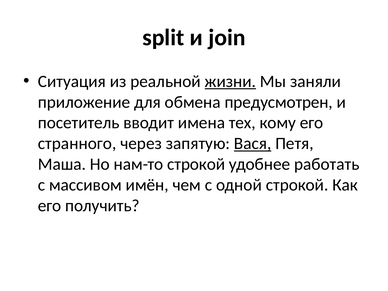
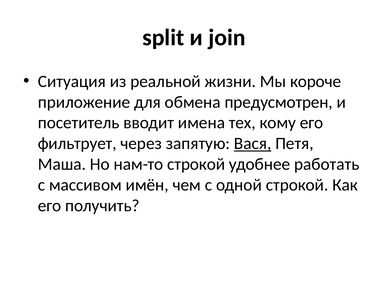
жизни underline: present -> none
заняли: заняли -> короче
странного: странного -> фильтрует
